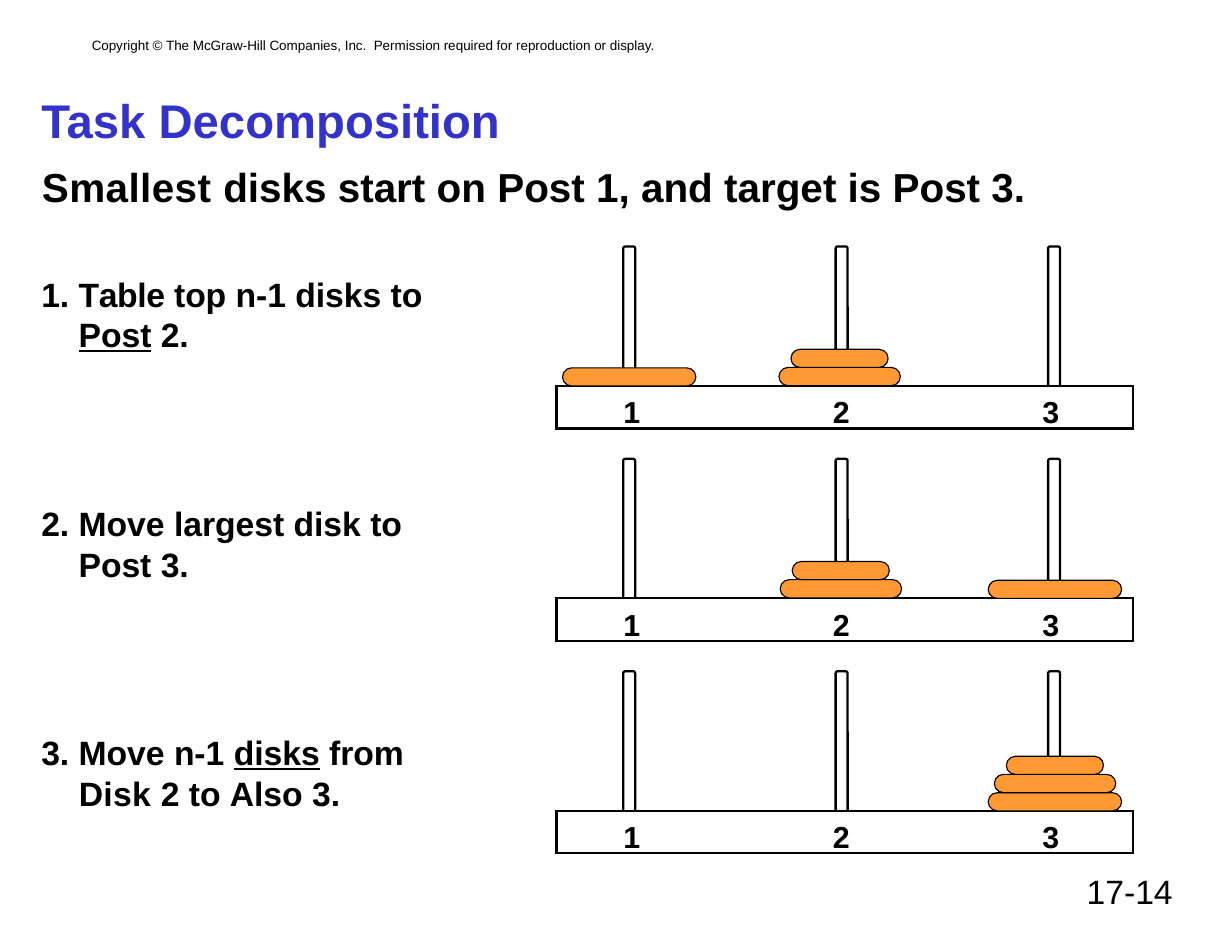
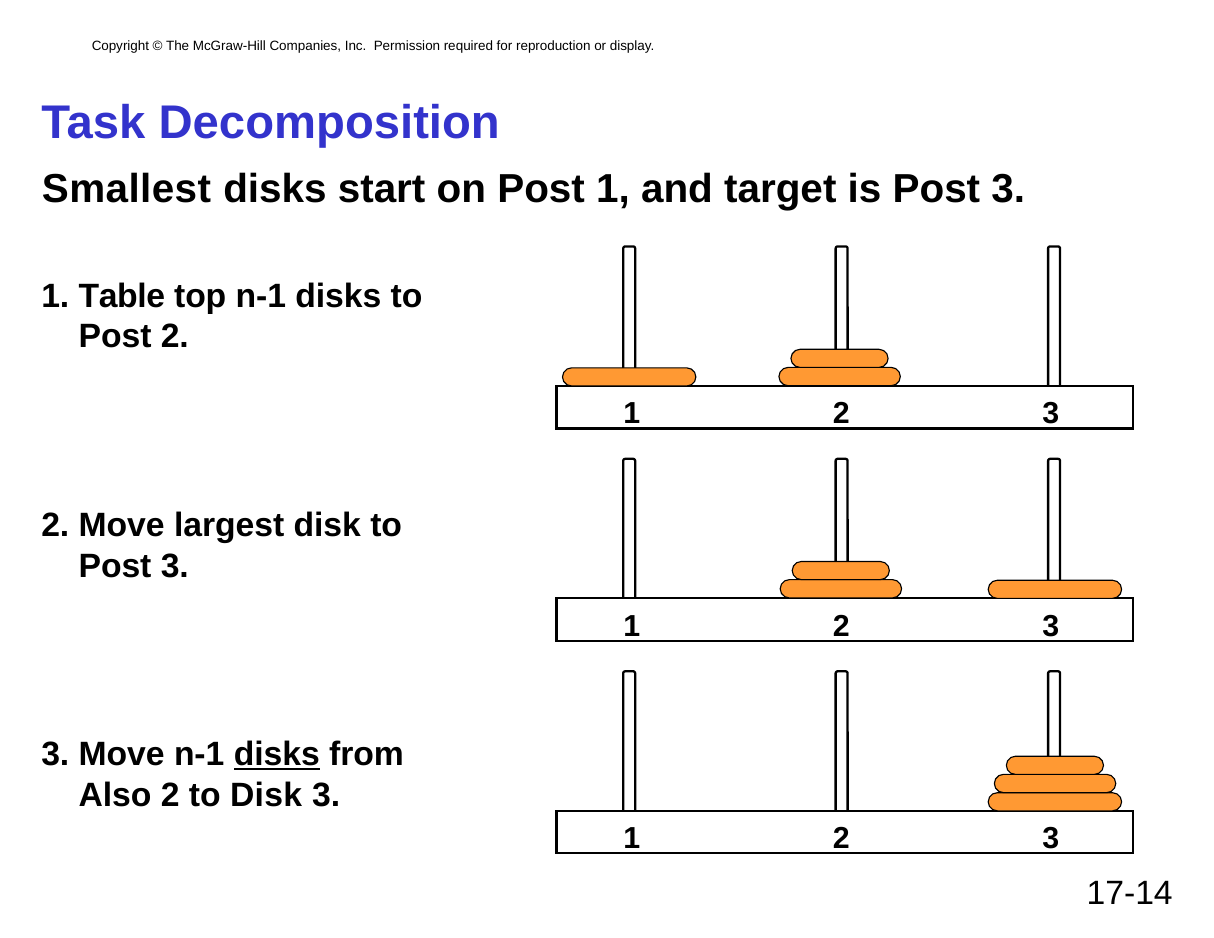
Post at (115, 337) underline: present -> none
Disk at (115, 795): Disk -> Also
to Also: Also -> Disk
